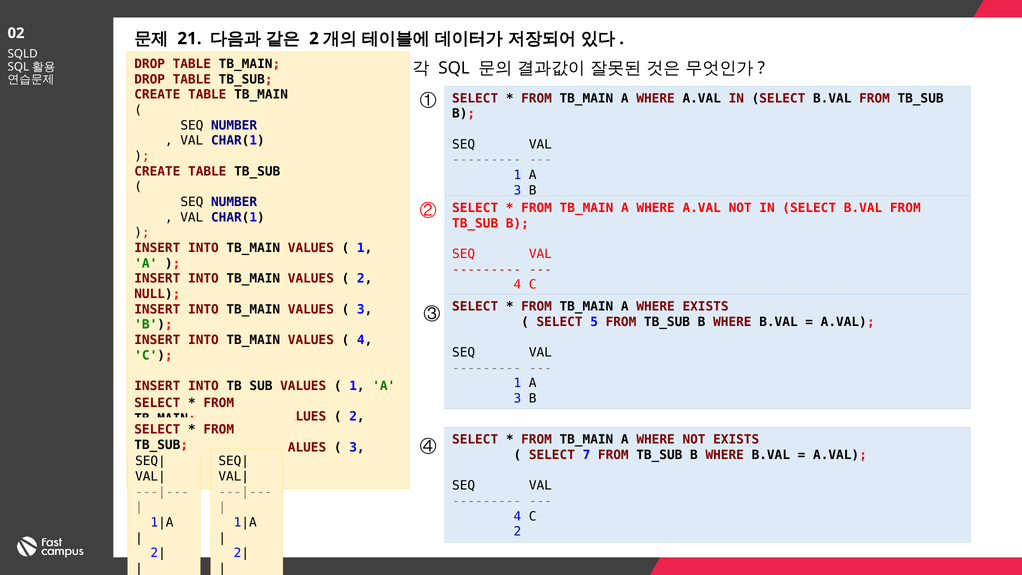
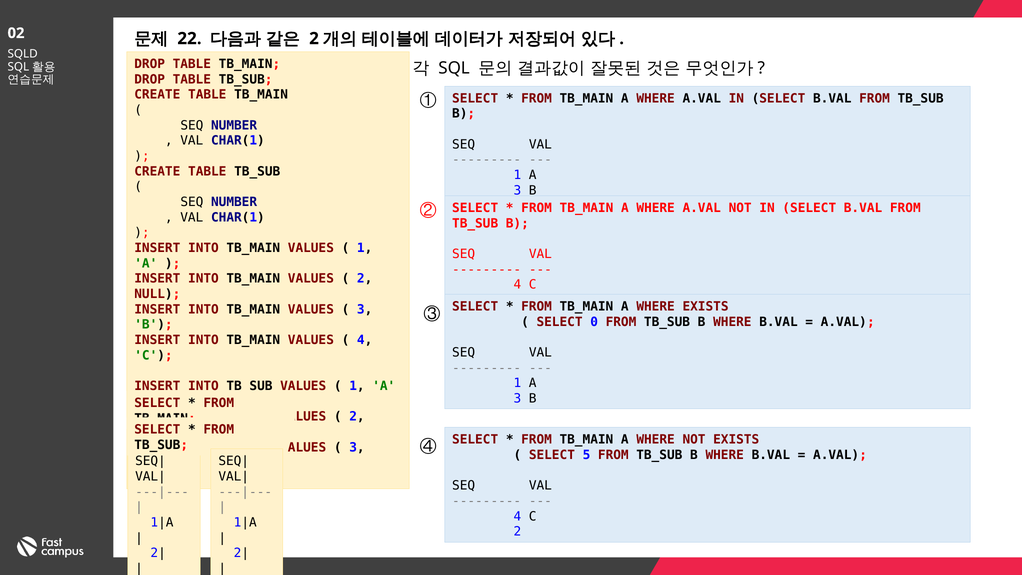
21: 21 -> 22
5: 5 -> 0
7: 7 -> 5
